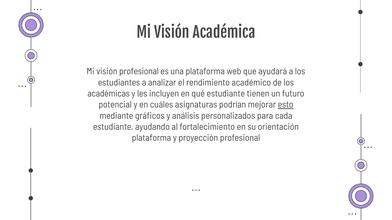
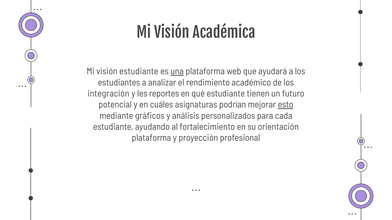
visión profesional: profesional -> estudiante
una underline: none -> present
académicas: académicas -> integración
incluyen: incluyen -> reportes
